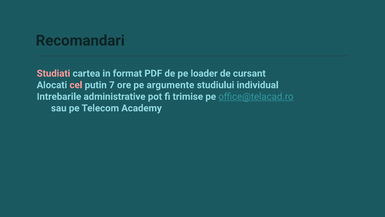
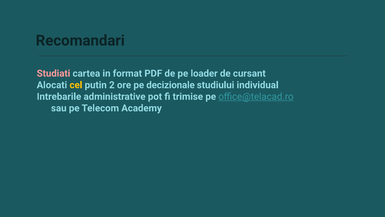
cel colour: pink -> yellow
7: 7 -> 2
argumente: argumente -> decizionale
